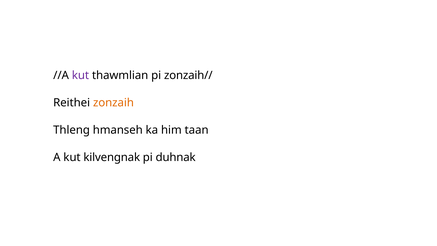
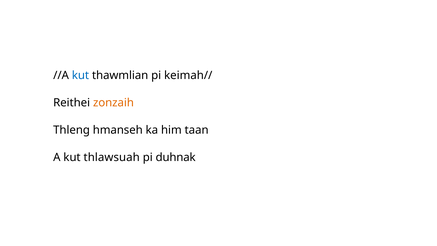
kut at (80, 75) colour: purple -> blue
zonzaih//: zonzaih// -> keimah//
kilvengnak: kilvengnak -> thlawsuah
